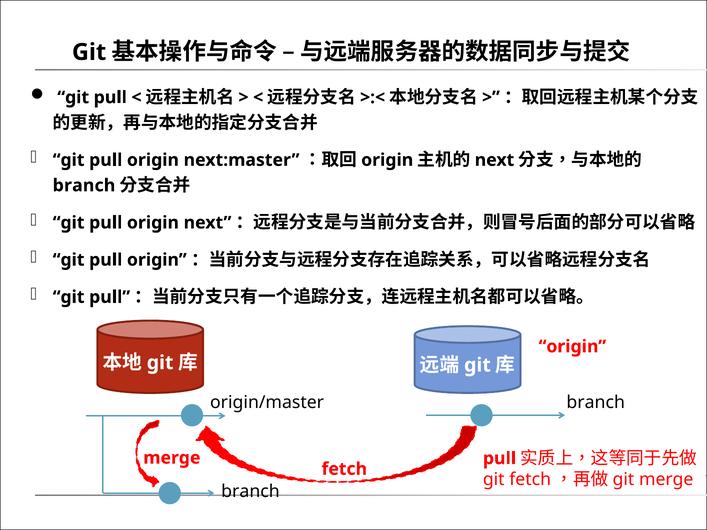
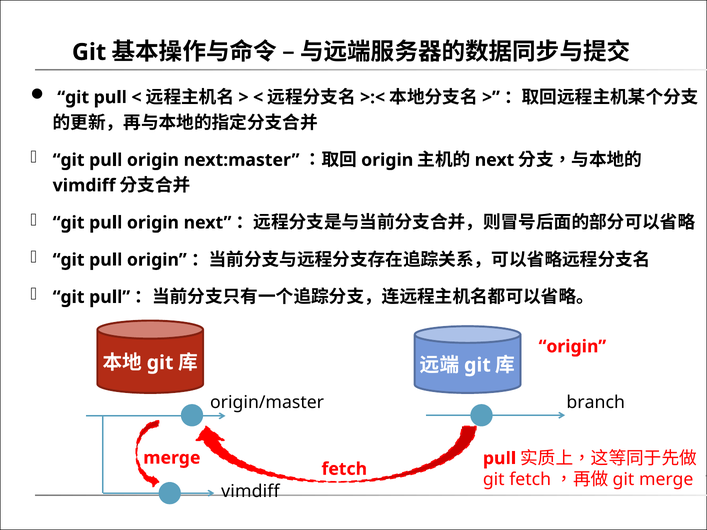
branch at (84, 186): branch -> vimdiff
branch at (250, 491): branch -> vimdiff
